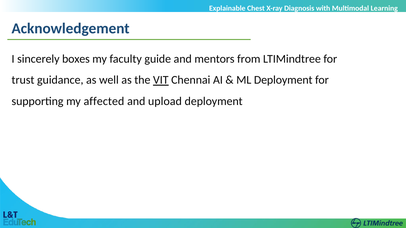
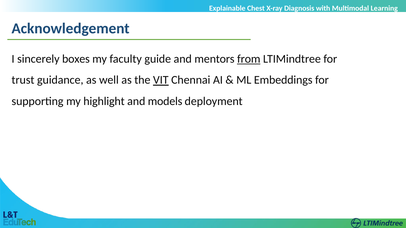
from underline: none -> present
ML Deployment: Deployment -> Embeddings
affected: affected -> highlight
upload: upload -> models
